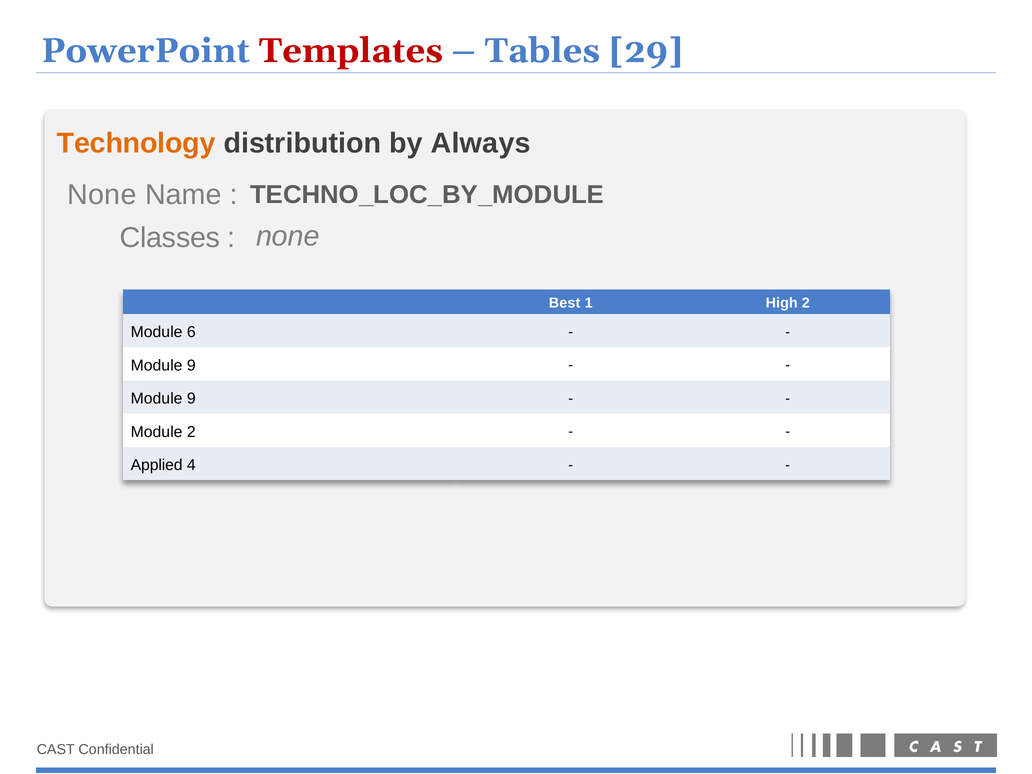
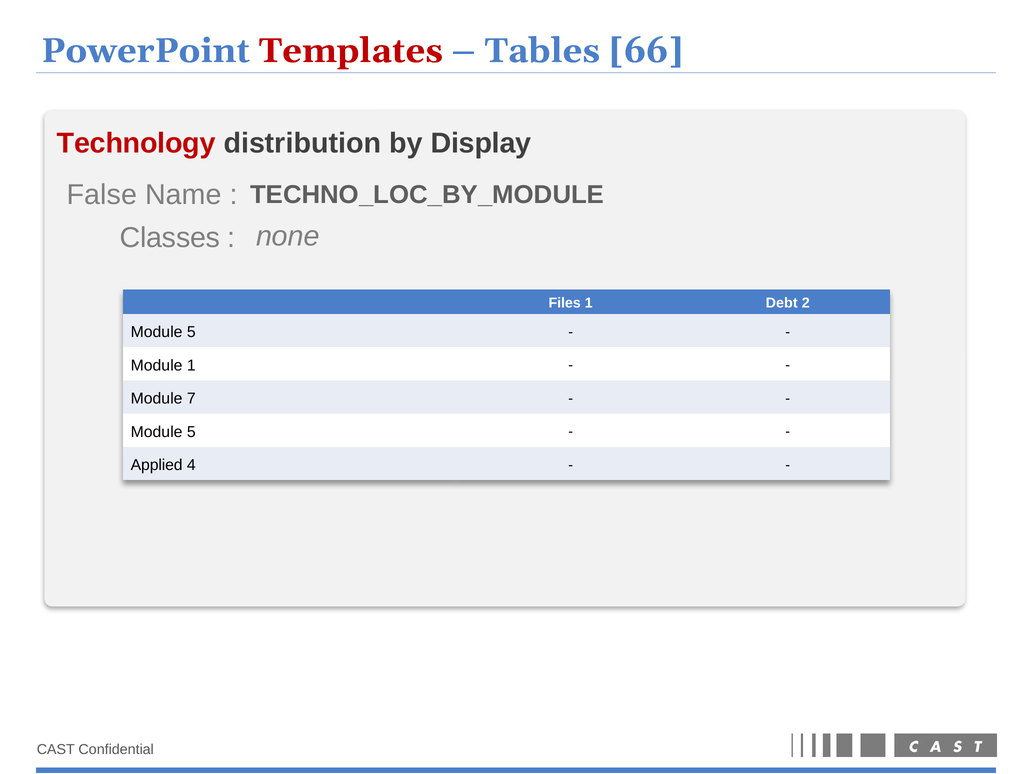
29: 29 -> 66
Technology colour: orange -> red
Always: Always -> Display
None at (102, 195): None -> False
Best: Best -> Files
High: High -> Debt
6 at (191, 332): 6 -> 5
9 at (191, 365): 9 -> 1
9 at (191, 399): 9 -> 7
2 at (191, 432): 2 -> 5
